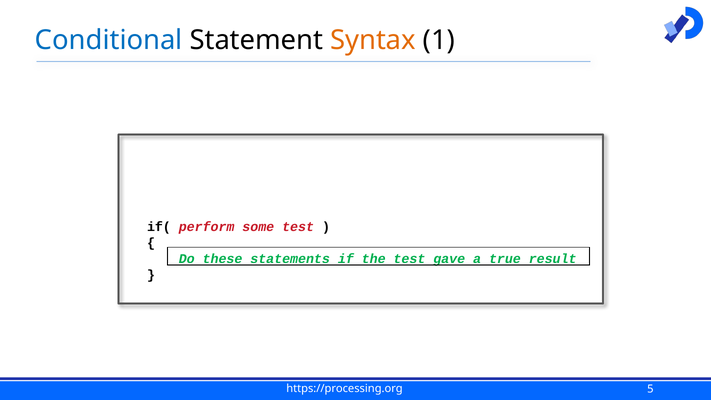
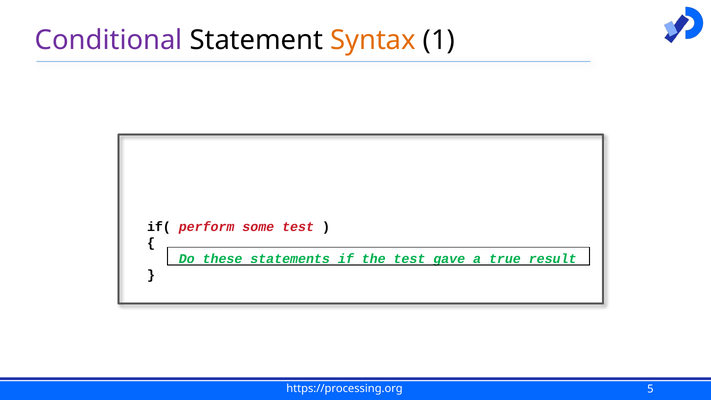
Conditional colour: blue -> purple
